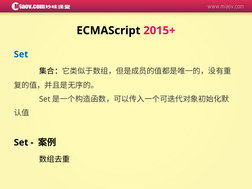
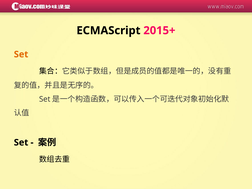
Set at (21, 54) colour: blue -> orange
